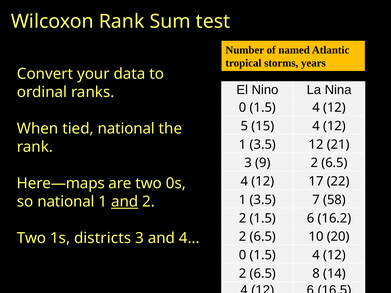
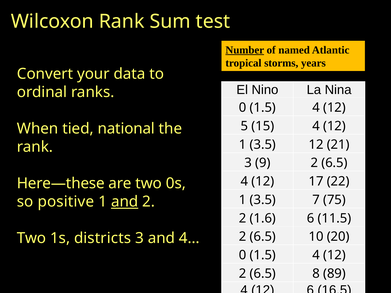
Number underline: none -> present
Here—maps: Here—maps -> Here—these
58: 58 -> 75
so national: national -> positive
2 1.5: 1.5 -> 1.6
16.2: 16.2 -> 11.5
14: 14 -> 89
